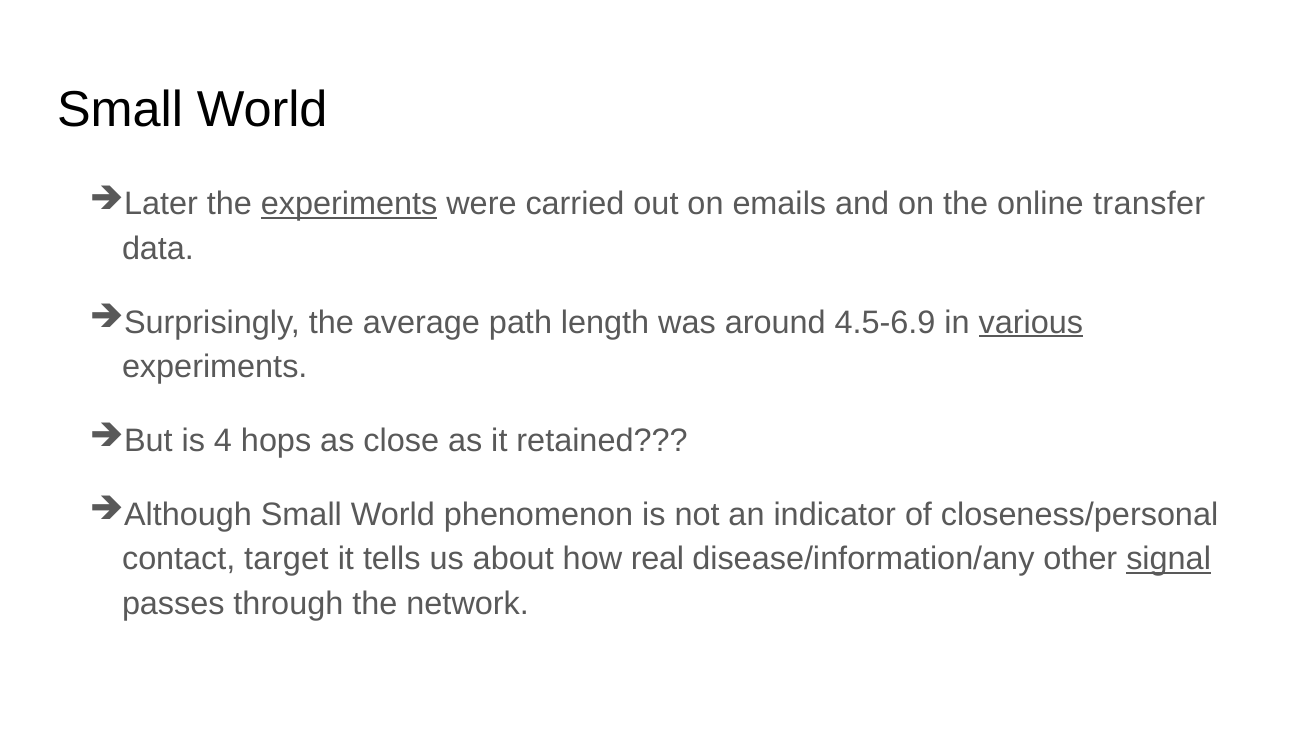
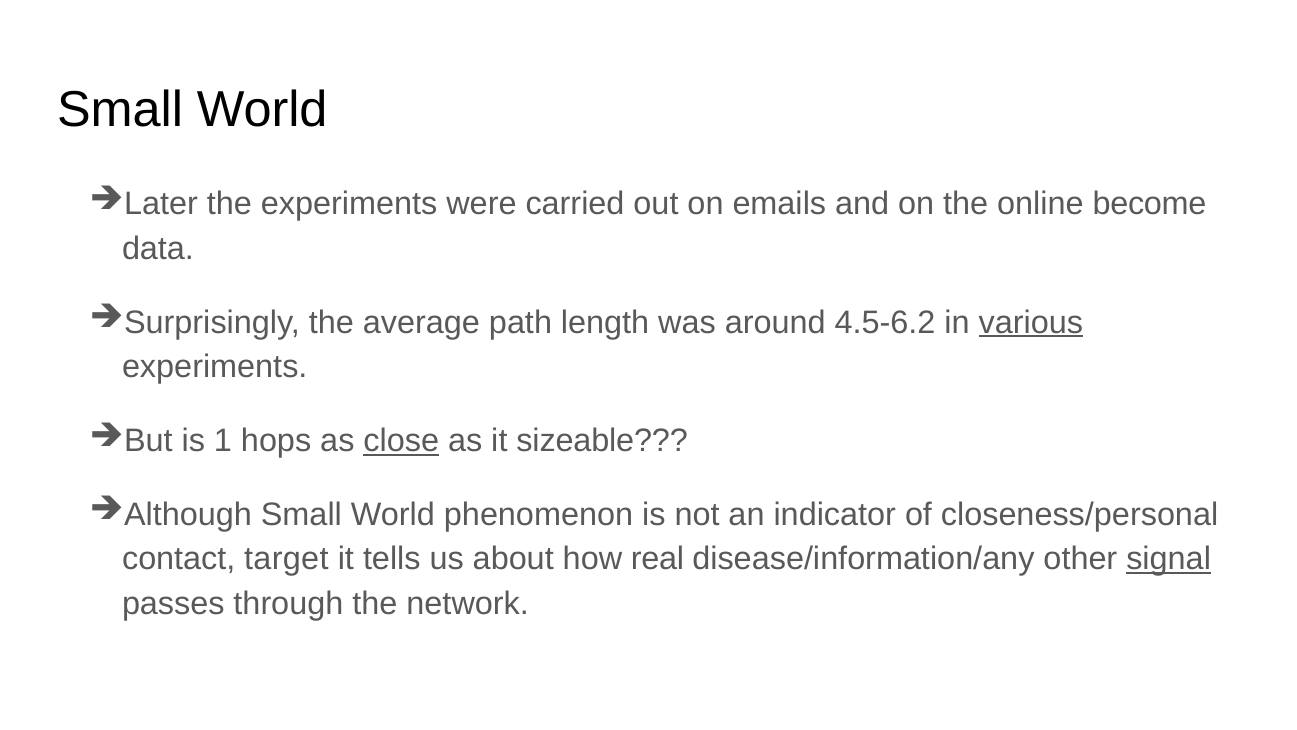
experiments at (349, 204) underline: present -> none
transfer: transfer -> become
4.5-6.9: 4.5-6.9 -> 4.5-6.2
4: 4 -> 1
close underline: none -> present
retained: retained -> sizeable
